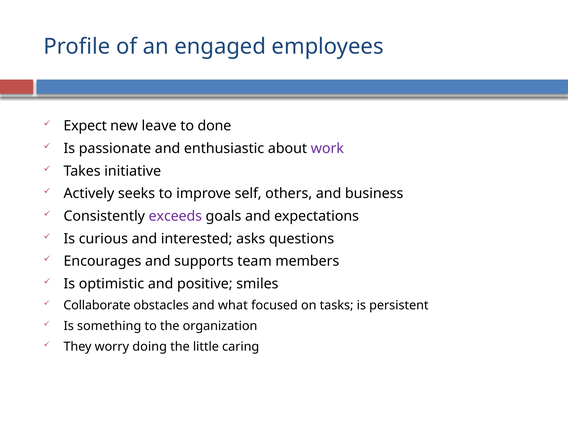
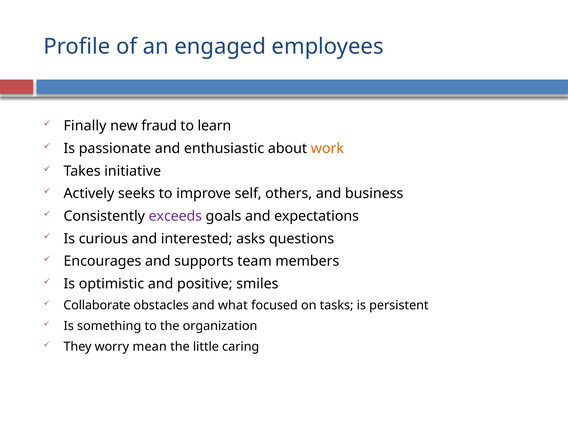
Expect: Expect -> Finally
leave: leave -> fraud
done: done -> learn
work colour: purple -> orange
doing: doing -> mean
